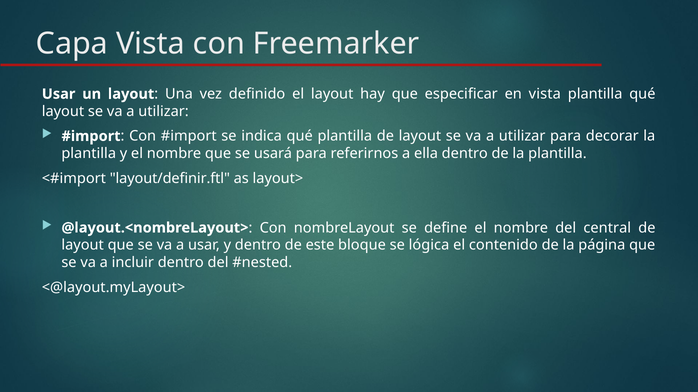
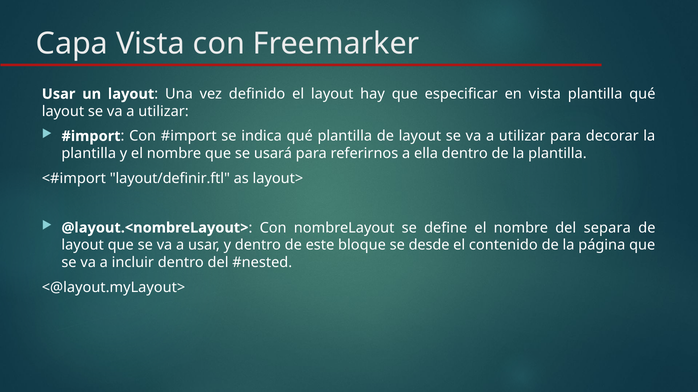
central: central -> separa
lógica: lógica -> desde
